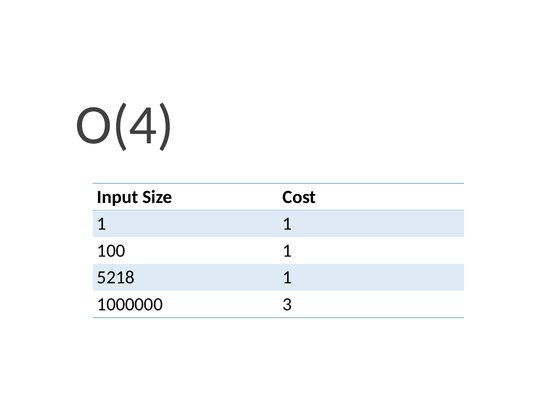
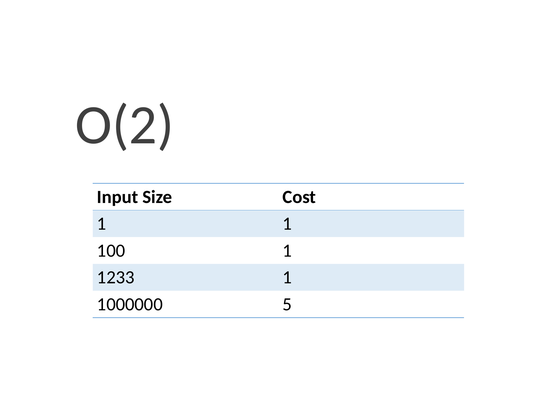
O(4: O(4 -> O(2
5218: 5218 -> 1233
3: 3 -> 5
